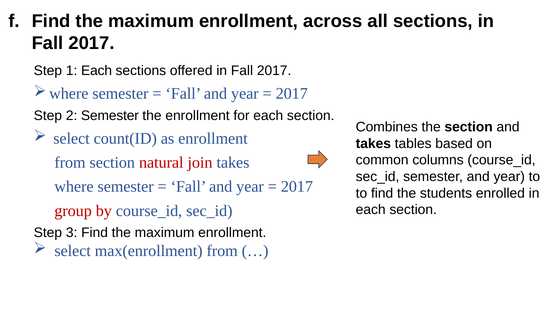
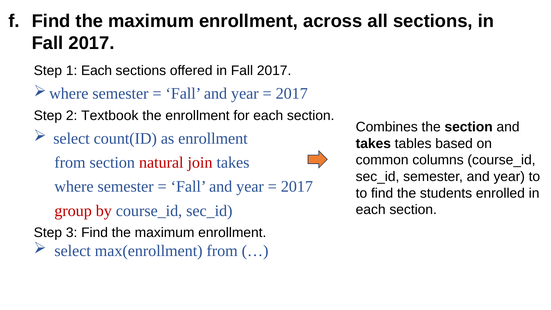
2 Semester: Semester -> Textbook
